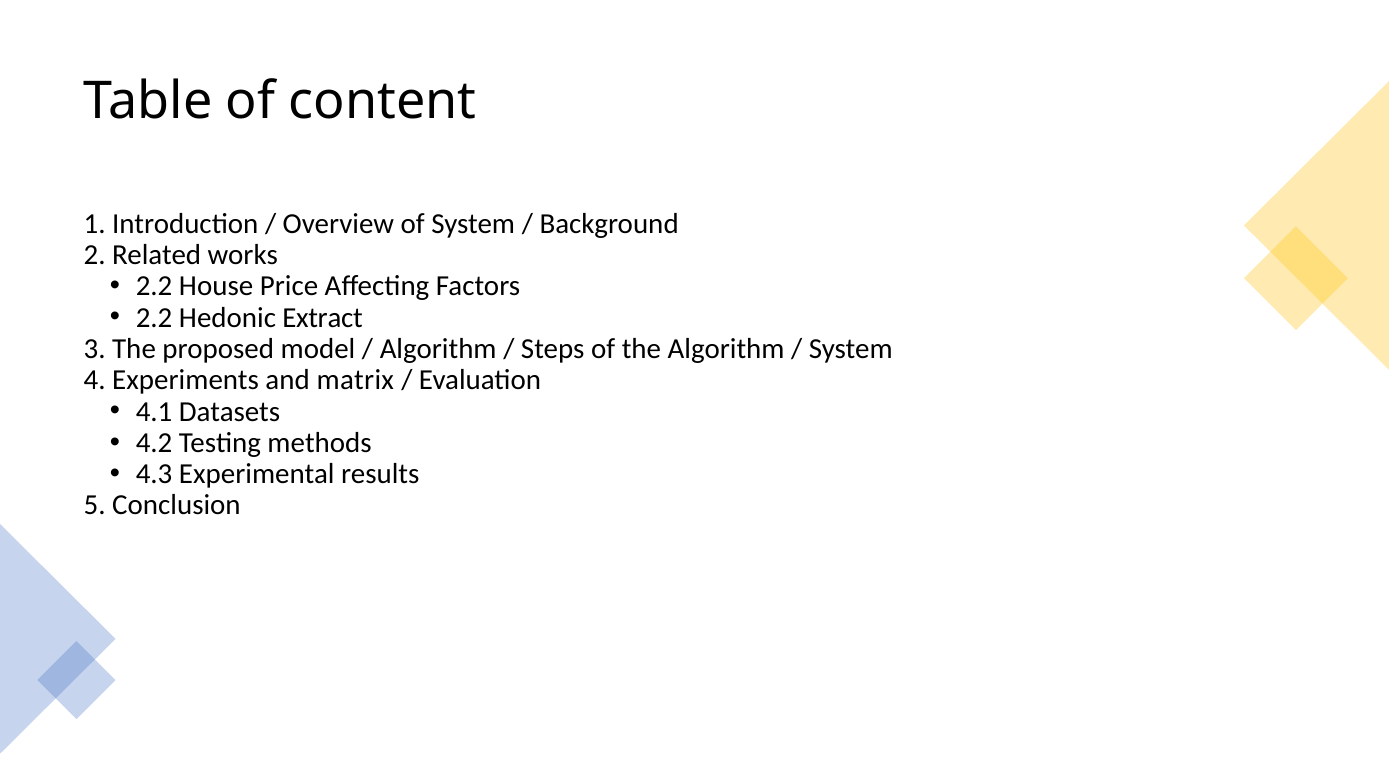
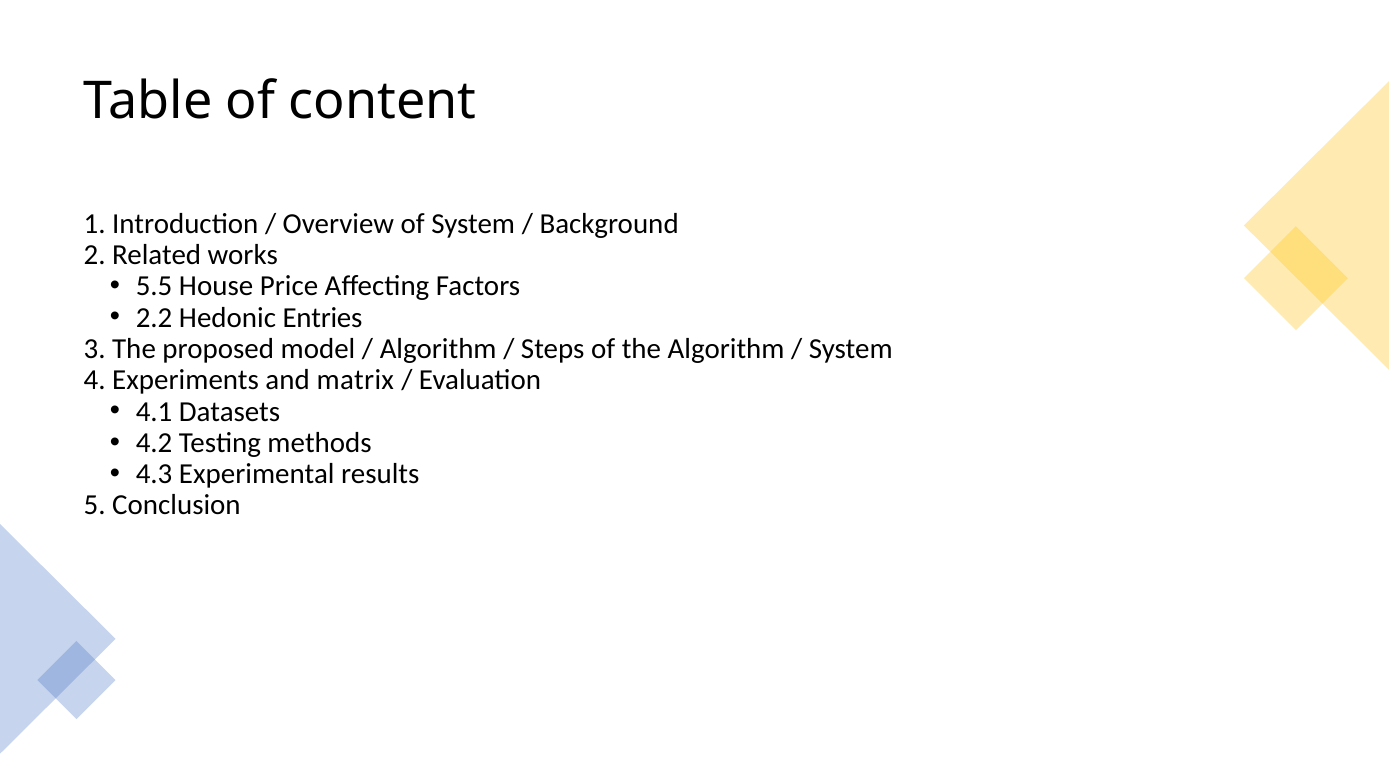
2.2 at (154, 286): 2.2 -> 5.5
Extract: Extract -> Entries
